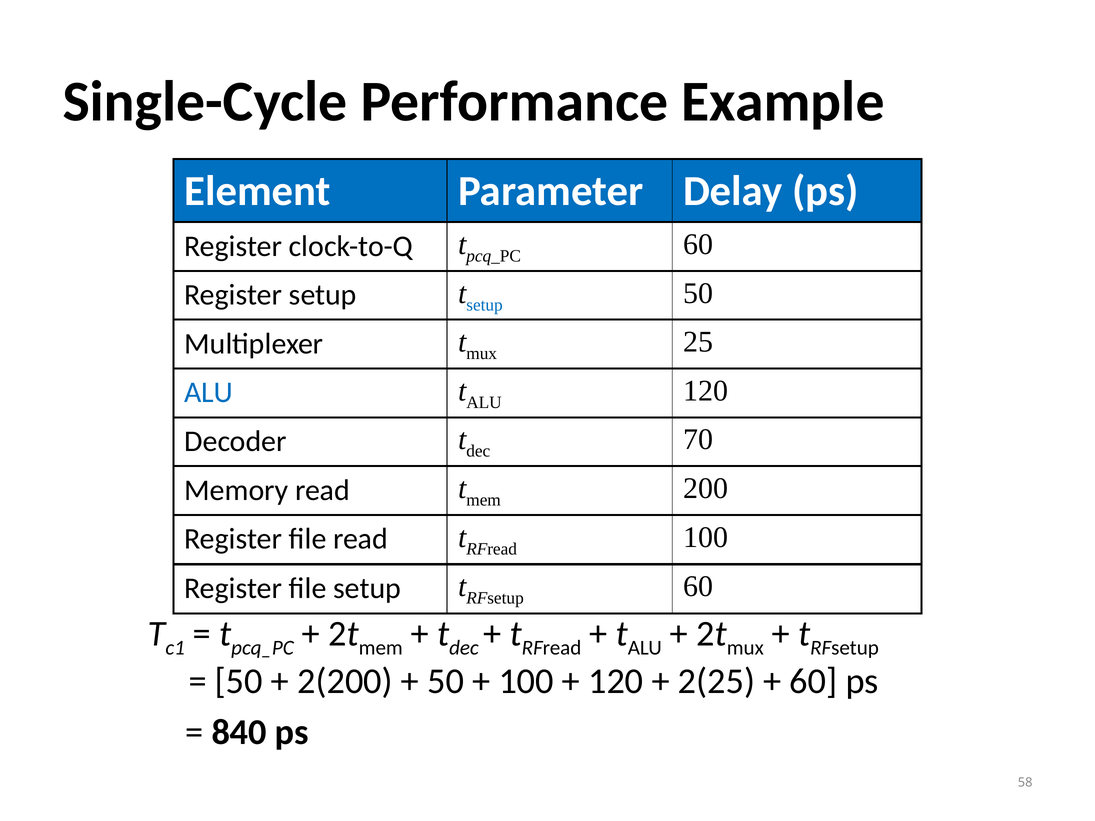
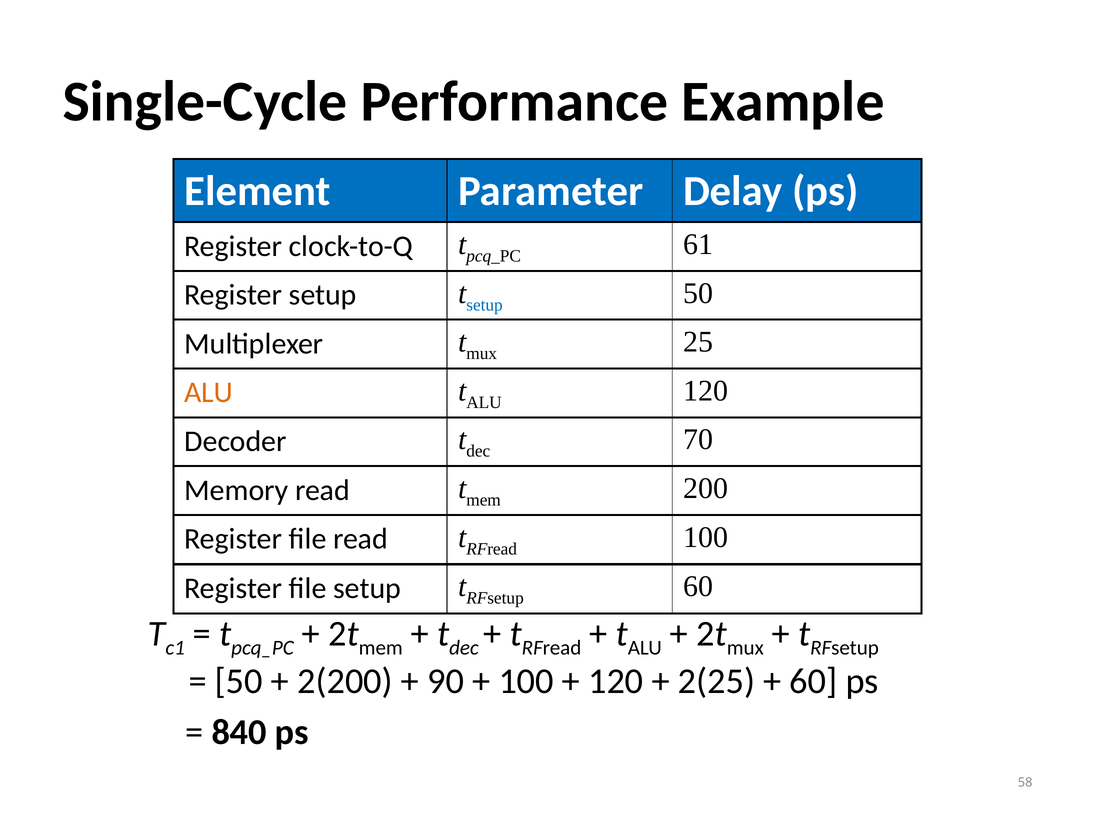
60 at (698, 244): 60 -> 61
ALU at (209, 393) colour: blue -> orange
50 at (446, 681): 50 -> 90
